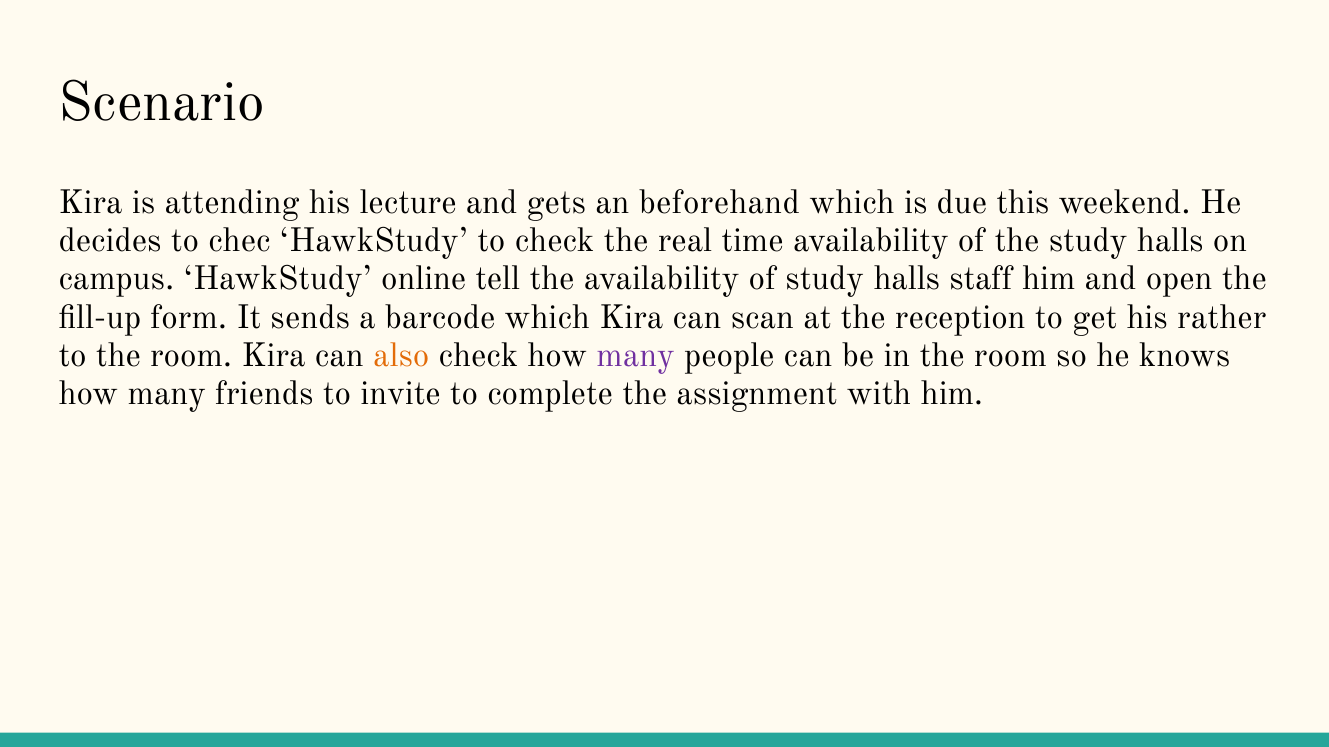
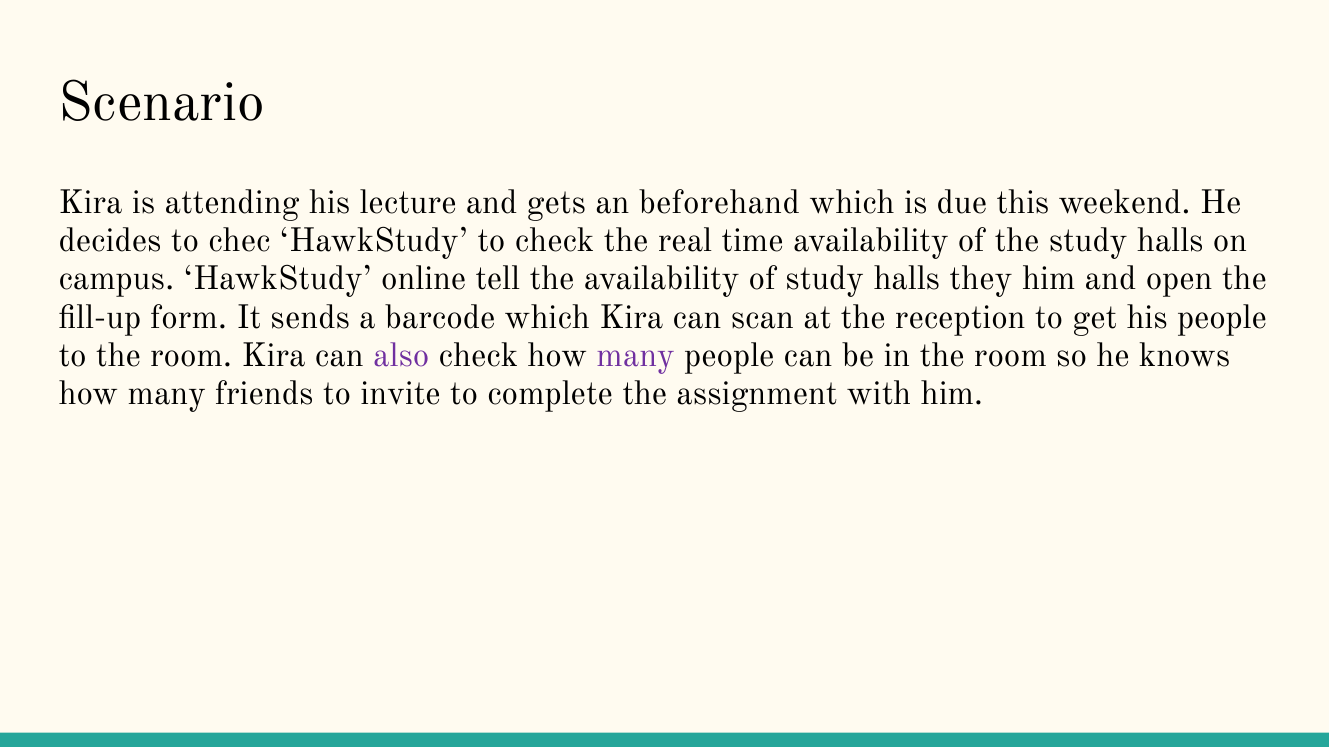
staff: staff -> they
his rather: rather -> people
also colour: orange -> purple
